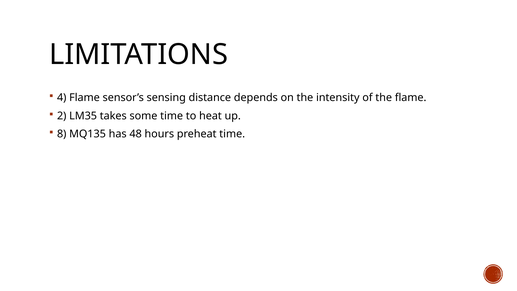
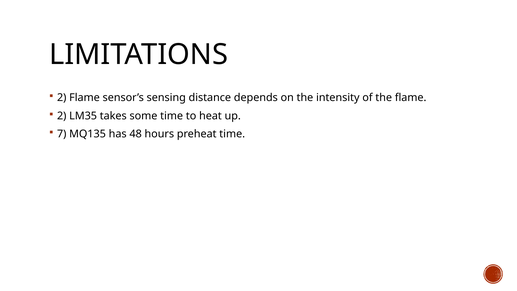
4 at (62, 98): 4 -> 2
8: 8 -> 7
